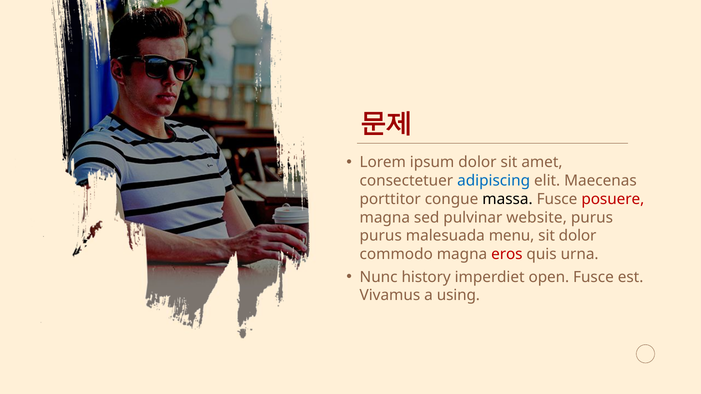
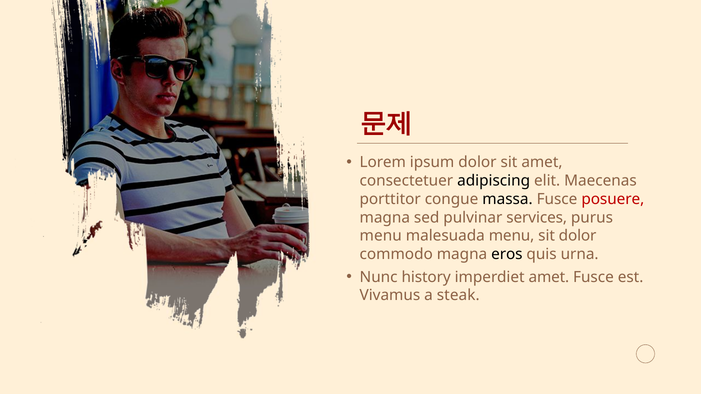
adipiscing colour: blue -> black
website: website -> services
purus at (381, 236): purus -> menu
eros colour: red -> black
imperdiet open: open -> amet
using: using -> steak
